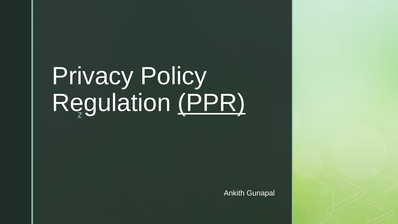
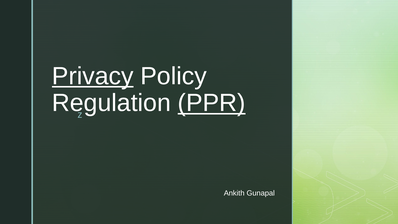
Privacy underline: none -> present
